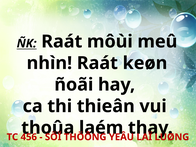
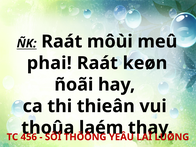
nhìn: nhìn -> phai
